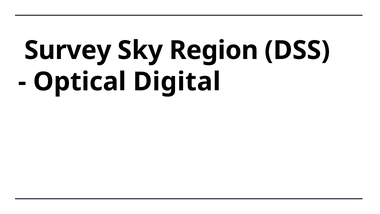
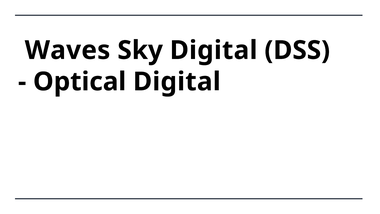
Survey: Survey -> Waves
Sky Region: Region -> Digital
